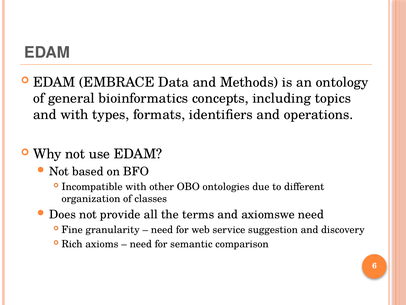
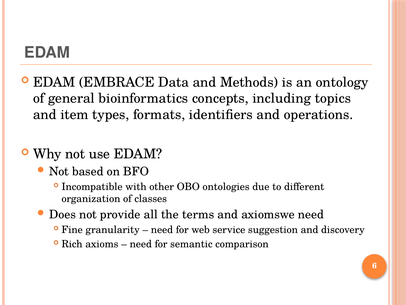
and with: with -> item
